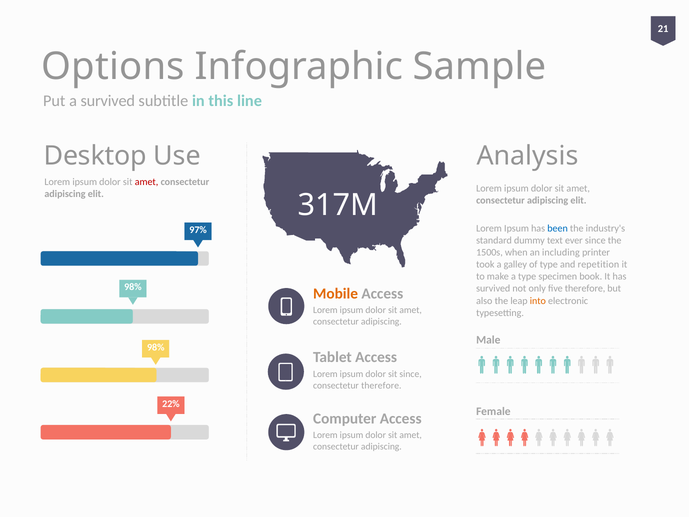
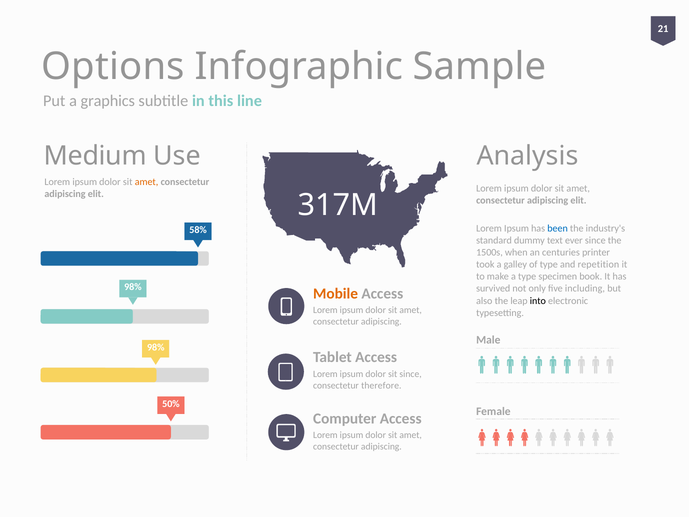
a survived: survived -> graphics
Desktop: Desktop -> Medium
amet at (147, 182) colour: red -> orange
97%: 97% -> 58%
including: including -> centuries
five therefore: therefore -> including
into colour: orange -> black
22%: 22% -> 50%
